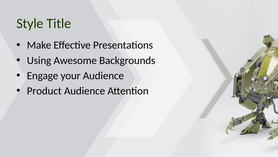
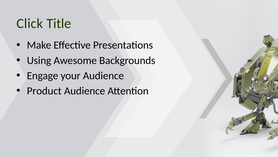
Style: Style -> Click
